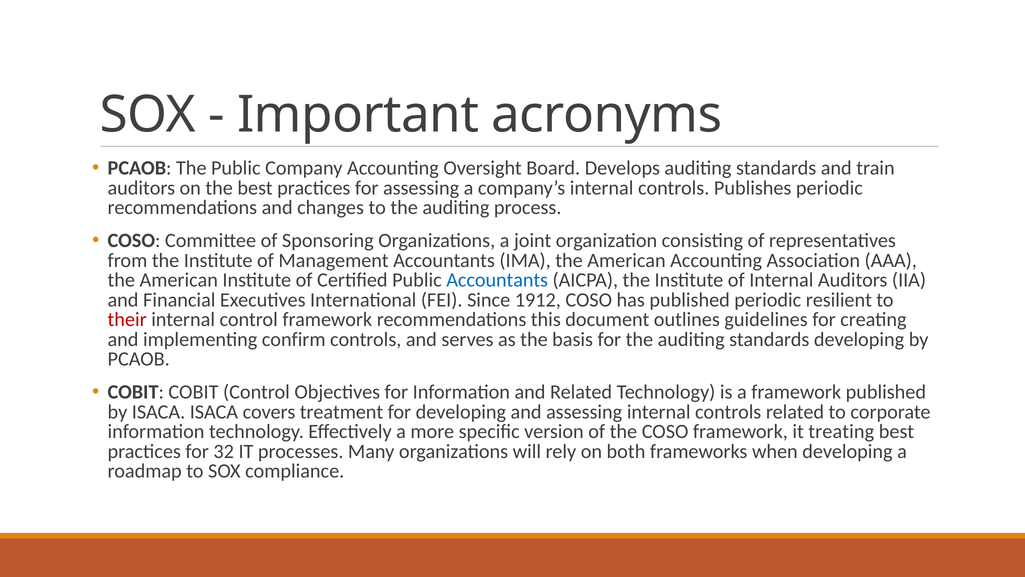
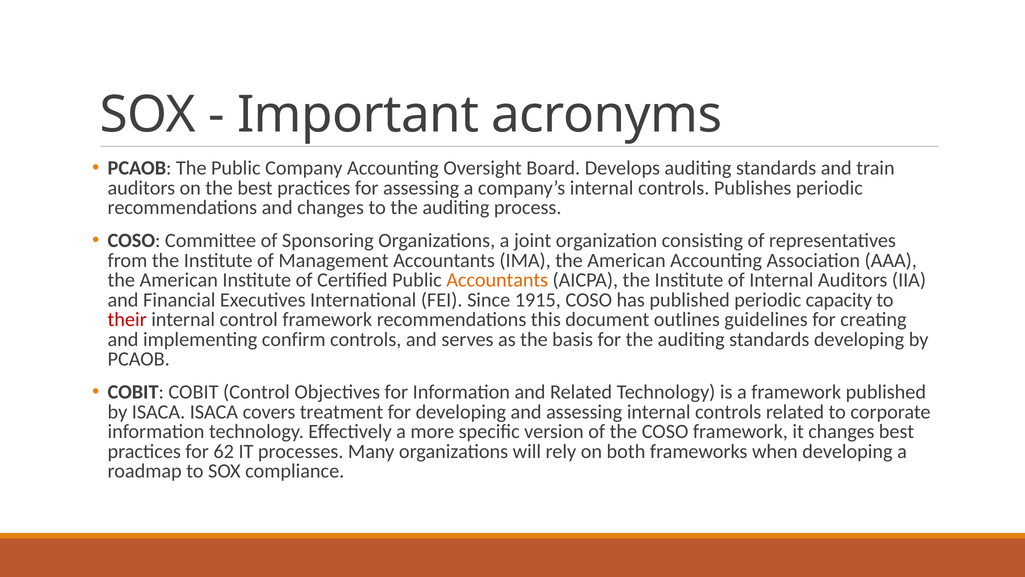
Accountants at (497, 280) colour: blue -> orange
1912: 1912 -> 1915
resilient: resilient -> capacity
it treating: treating -> changes
32: 32 -> 62
